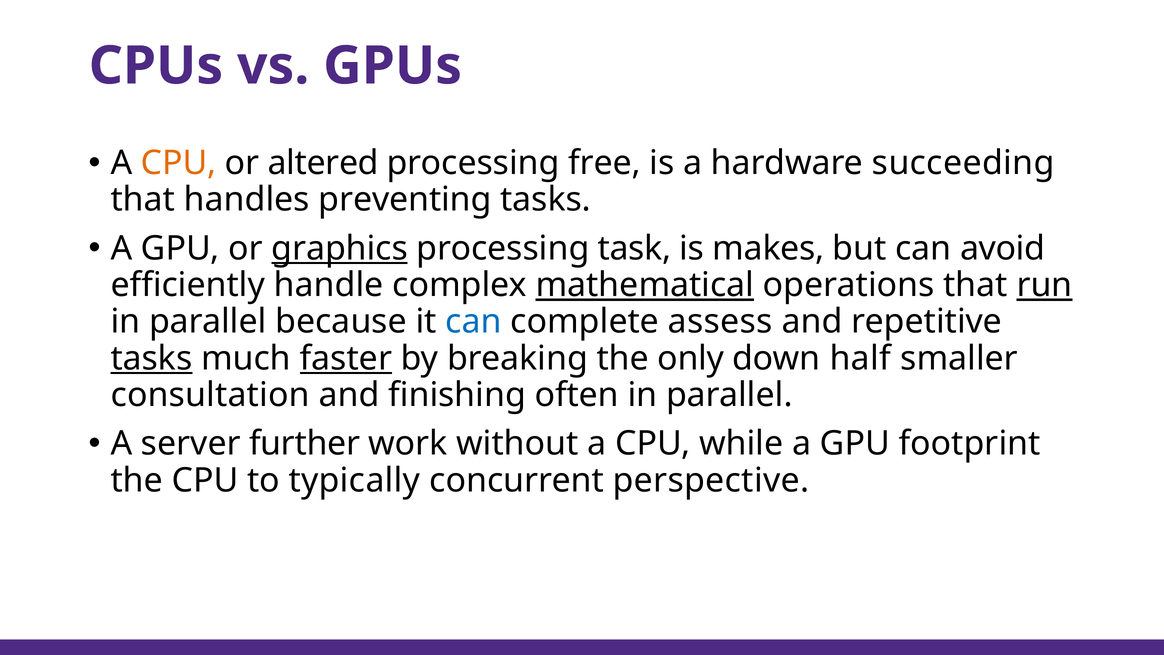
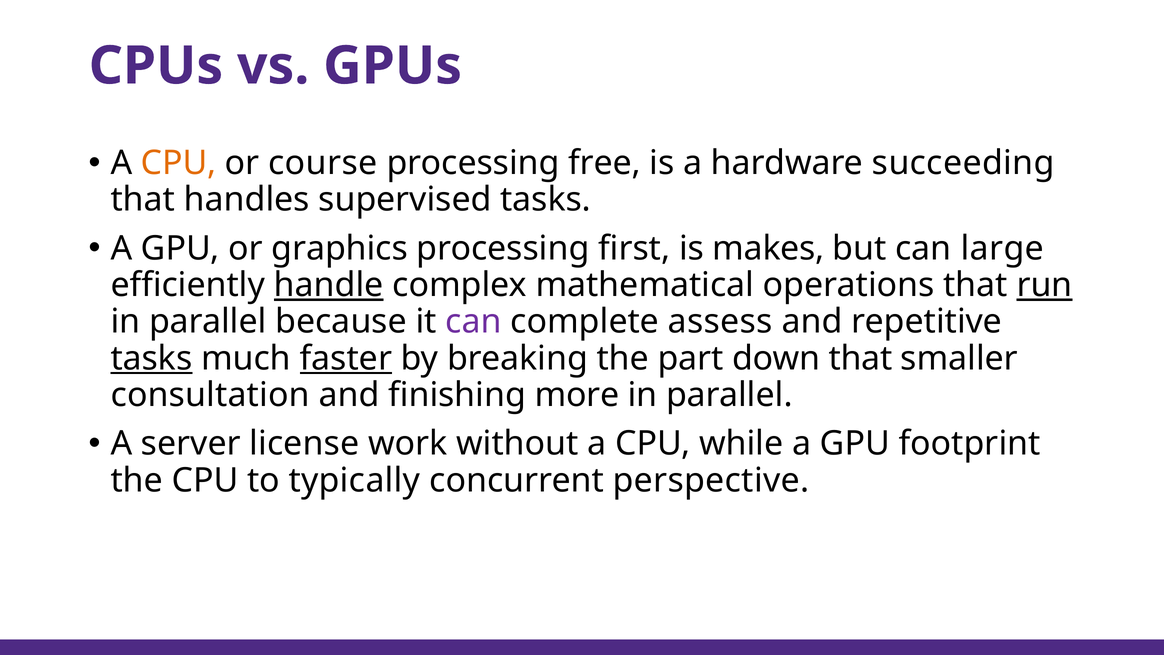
altered: altered -> course
preventing: preventing -> supervised
graphics underline: present -> none
task: task -> first
avoid: avoid -> large
handle underline: none -> present
mathematical underline: present -> none
can at (473, 322) colour: blue -> purple
only: only -> part
down half: half -> that
often: often -> more
further: further -> license
